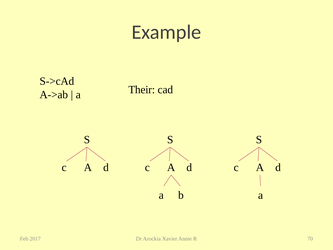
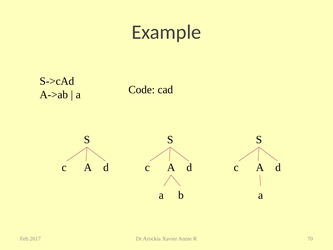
Their: Their -> Code
